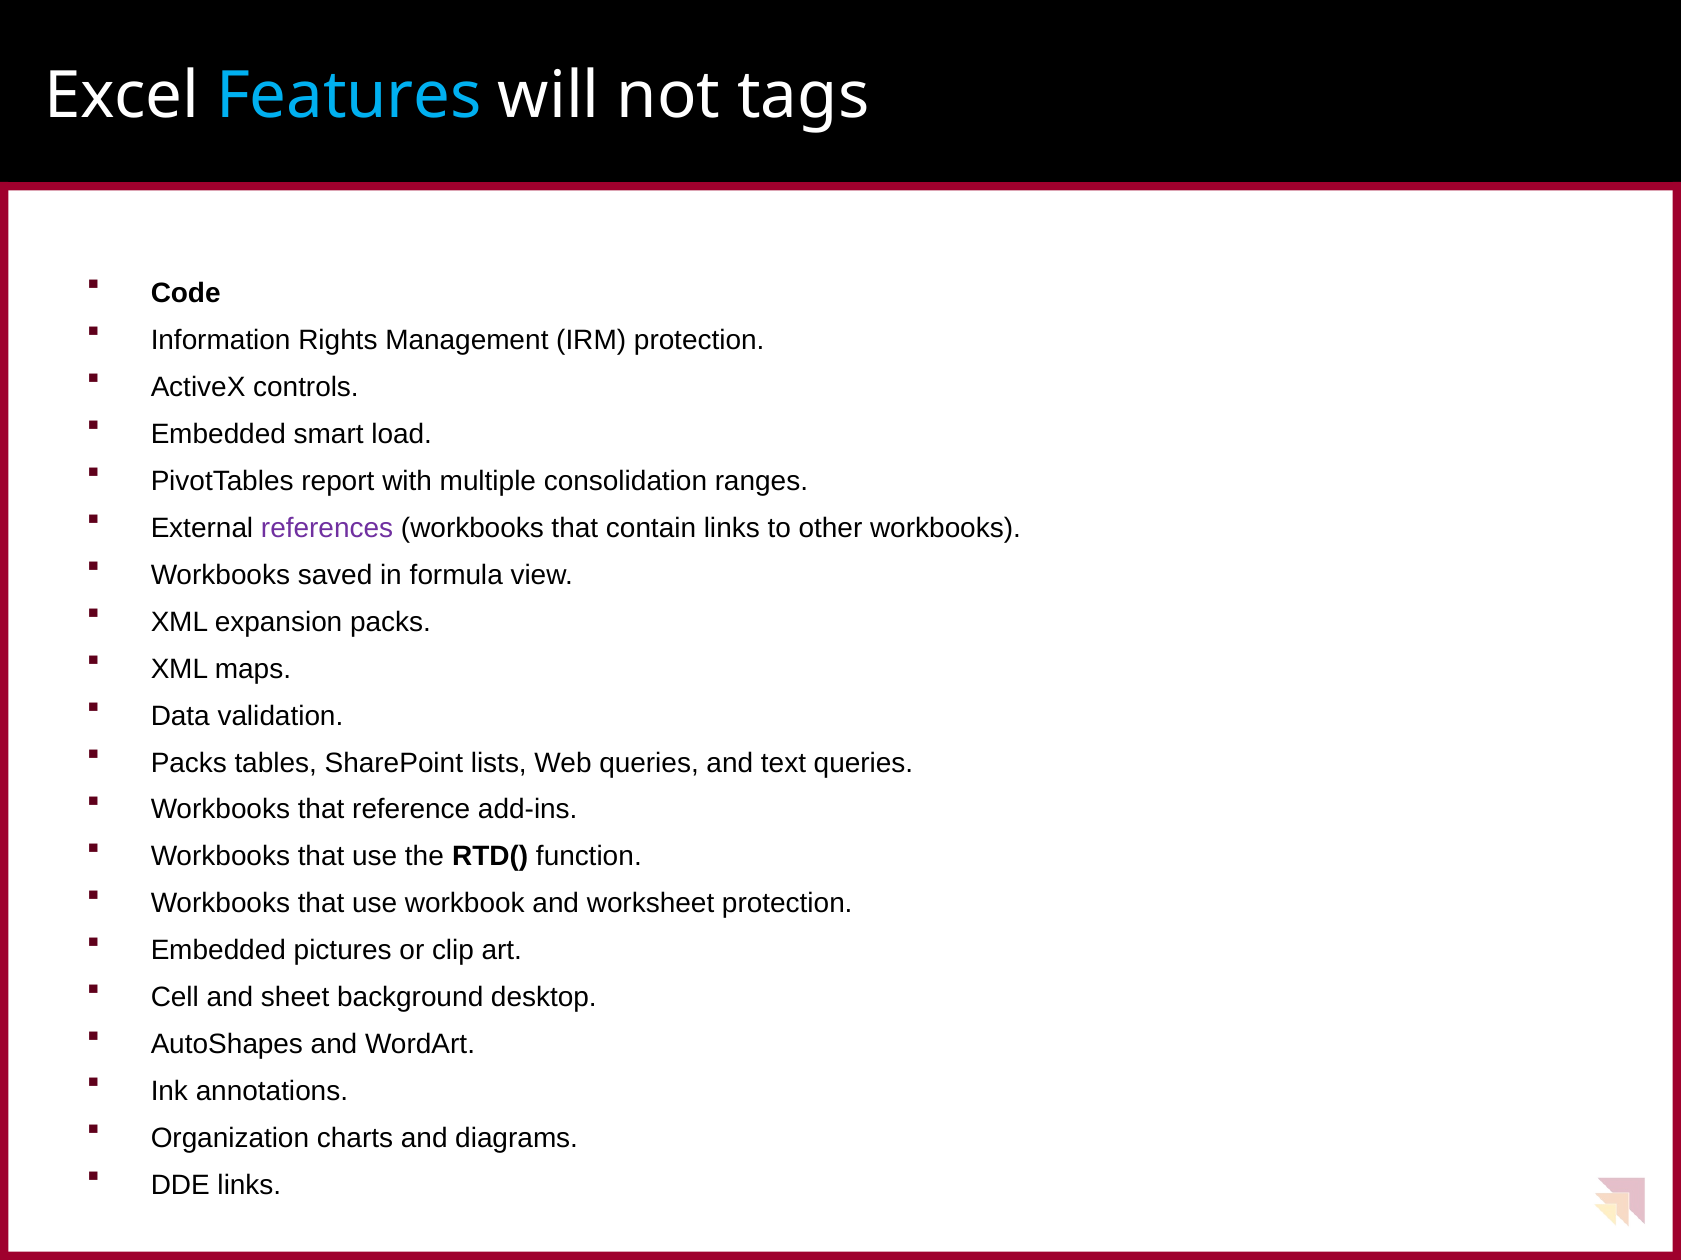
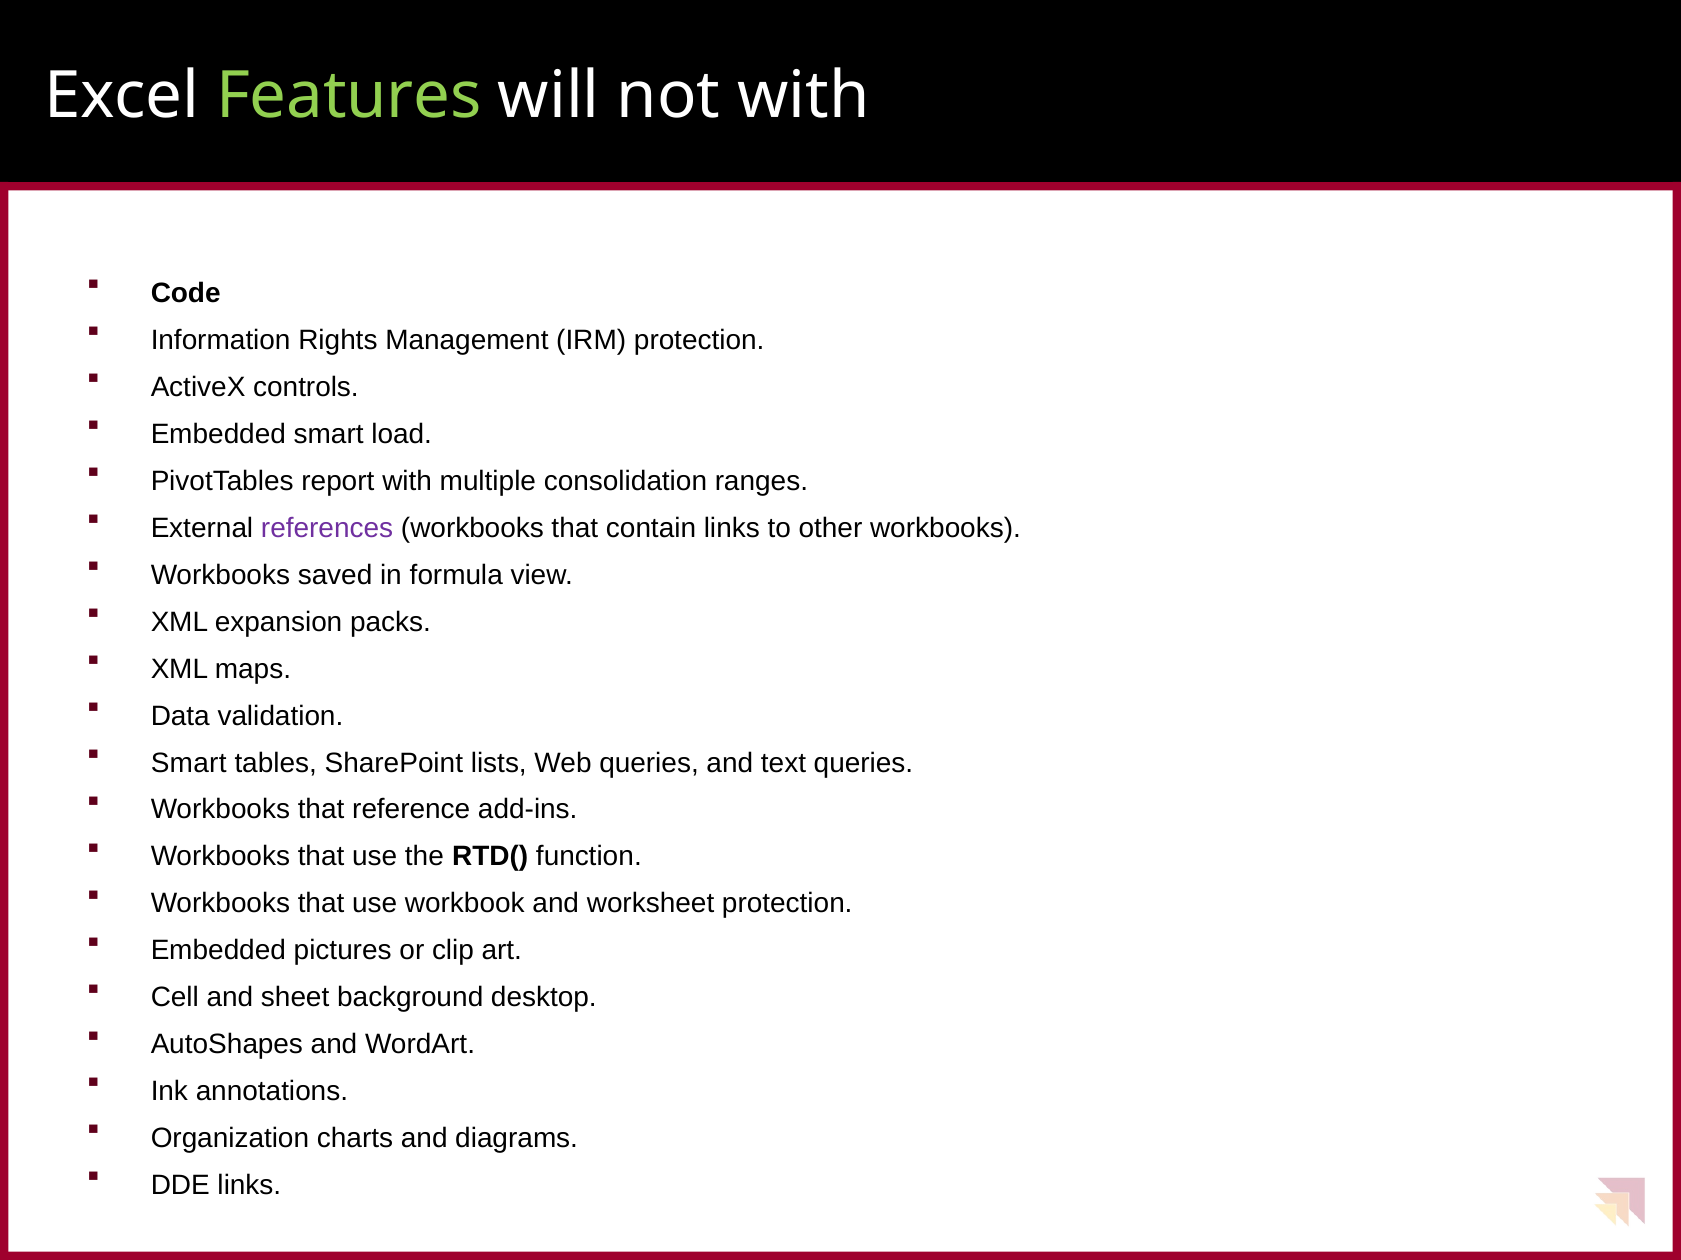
Features colour: light blue -> light green
not tags: tags -> with
Packs at (189, 763): Packs -> Smart
